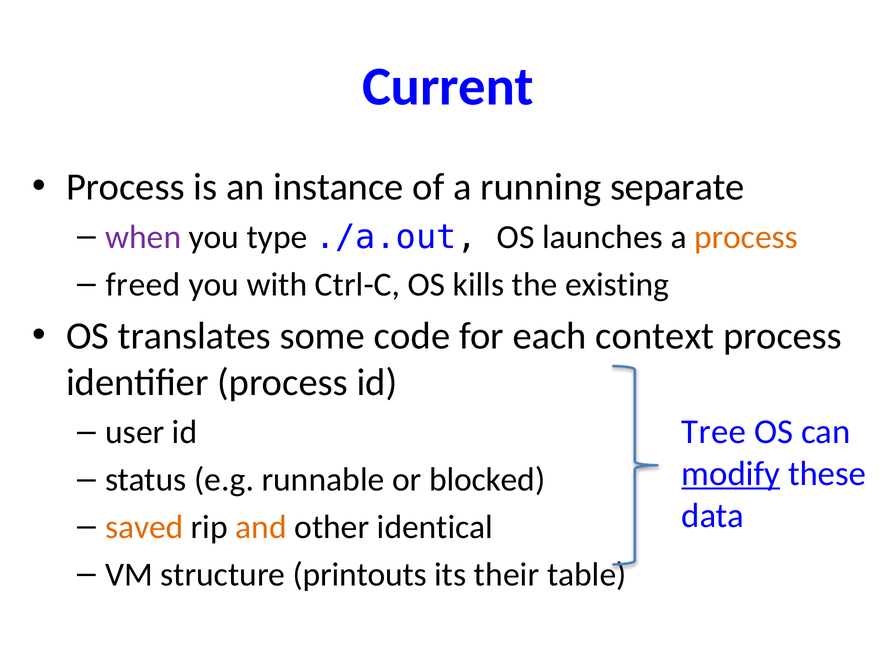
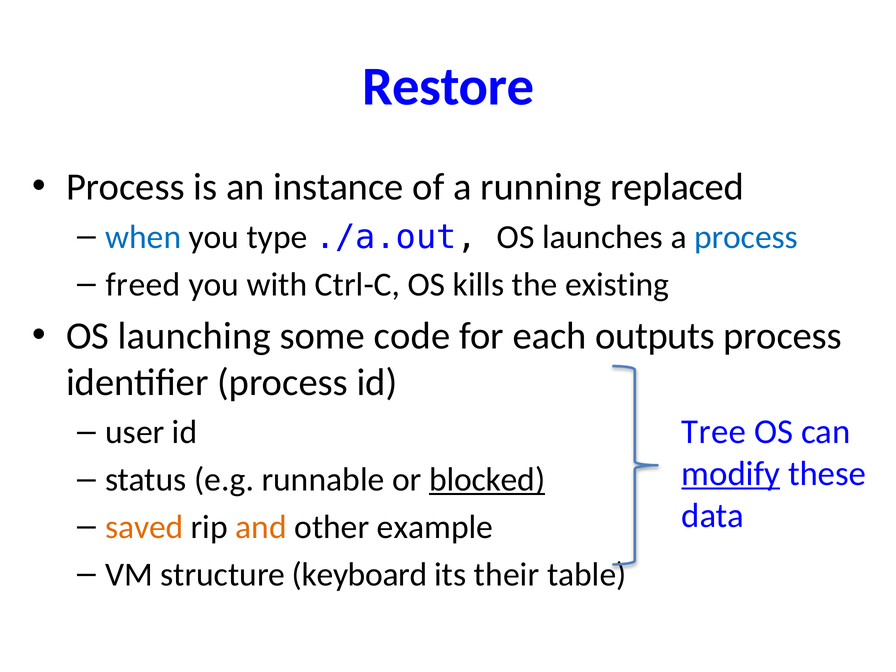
Current: Current -> Restore
separate: separate -> replaced
when colour: purple -> blue
process at (746, 237) colour: orange -> blue
translates: translates -> launching
context: context -> outputs
blocked underline: none -> present
identical: identical -> example
printouts: printouts -> keyboard
